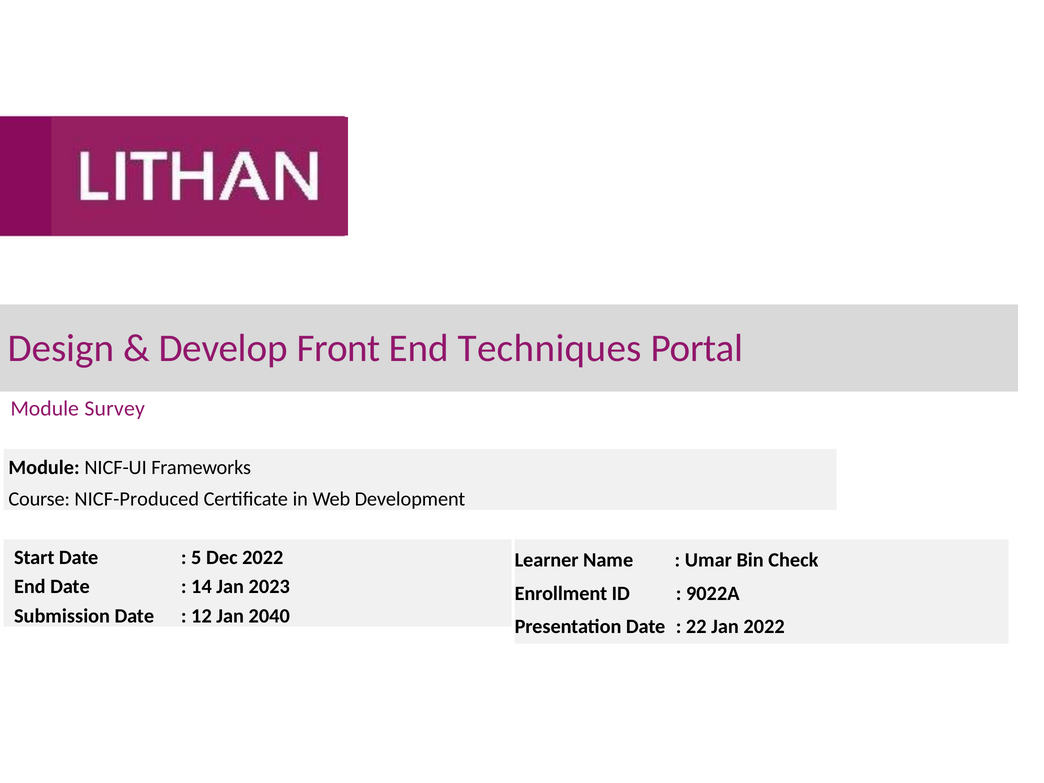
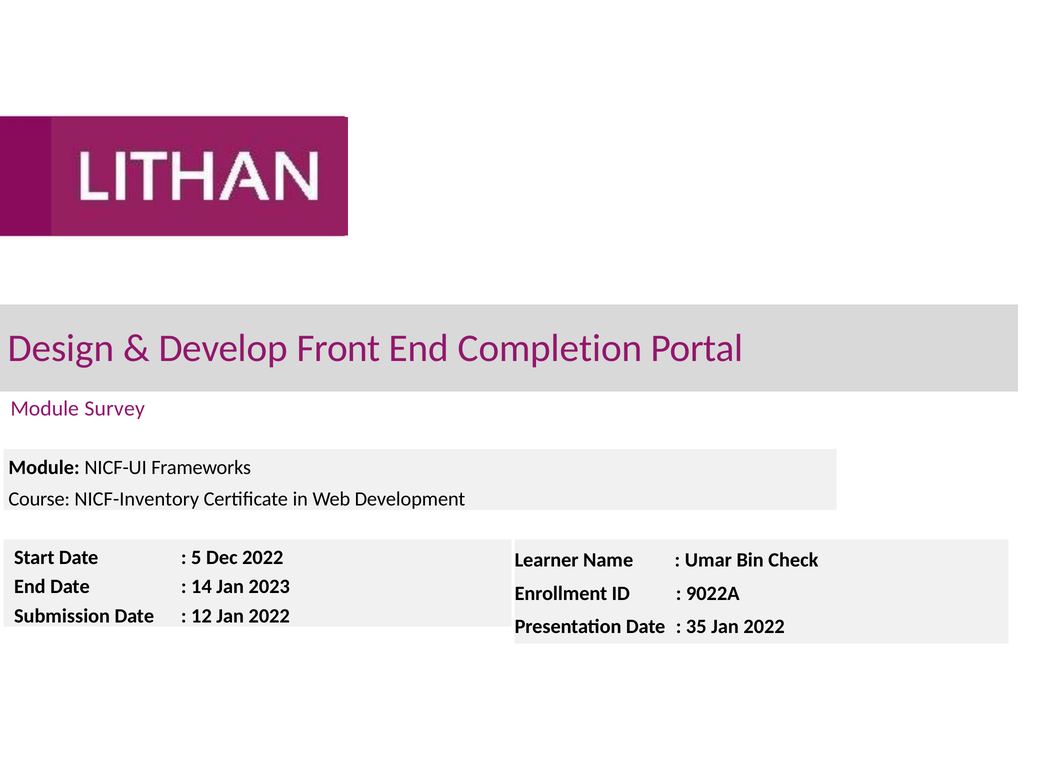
Techniques: Techniques -> Completion
NICF-Produced: NICF-Produced -> NICF-Inventory
12 Jan 2040: 2040 -> 2022
22: 22 -> 35
